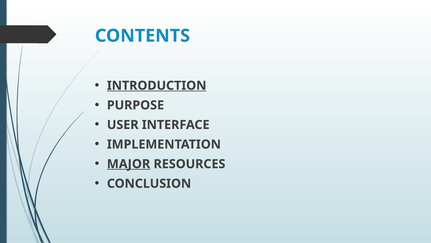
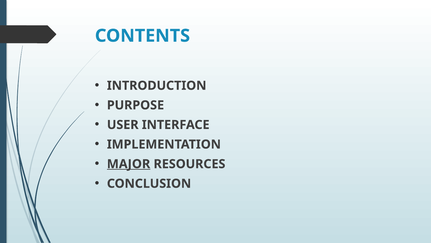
INTRODUCTION underline: present -> none
